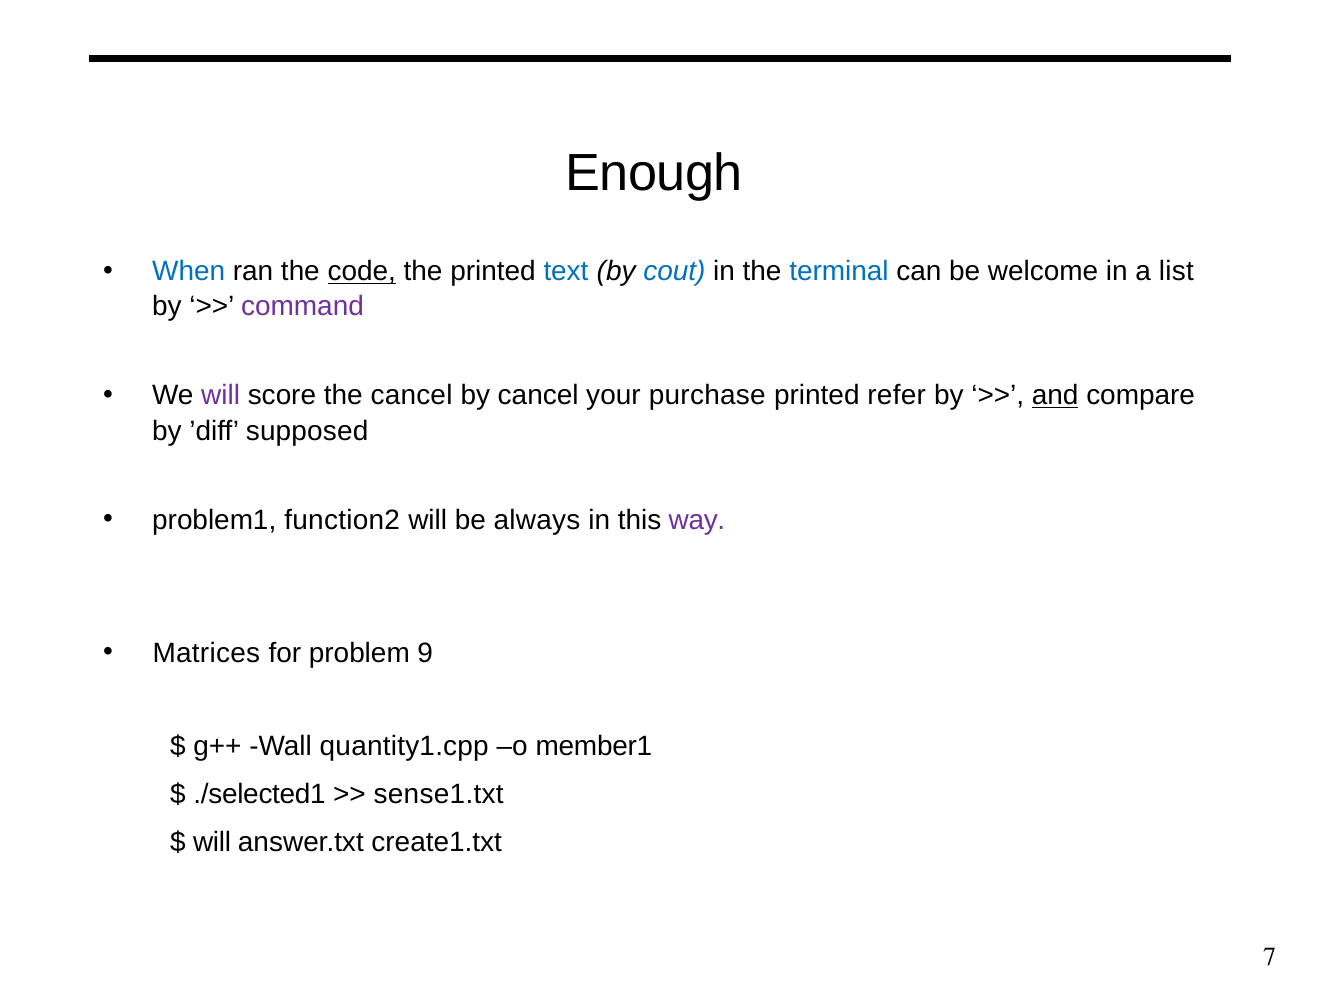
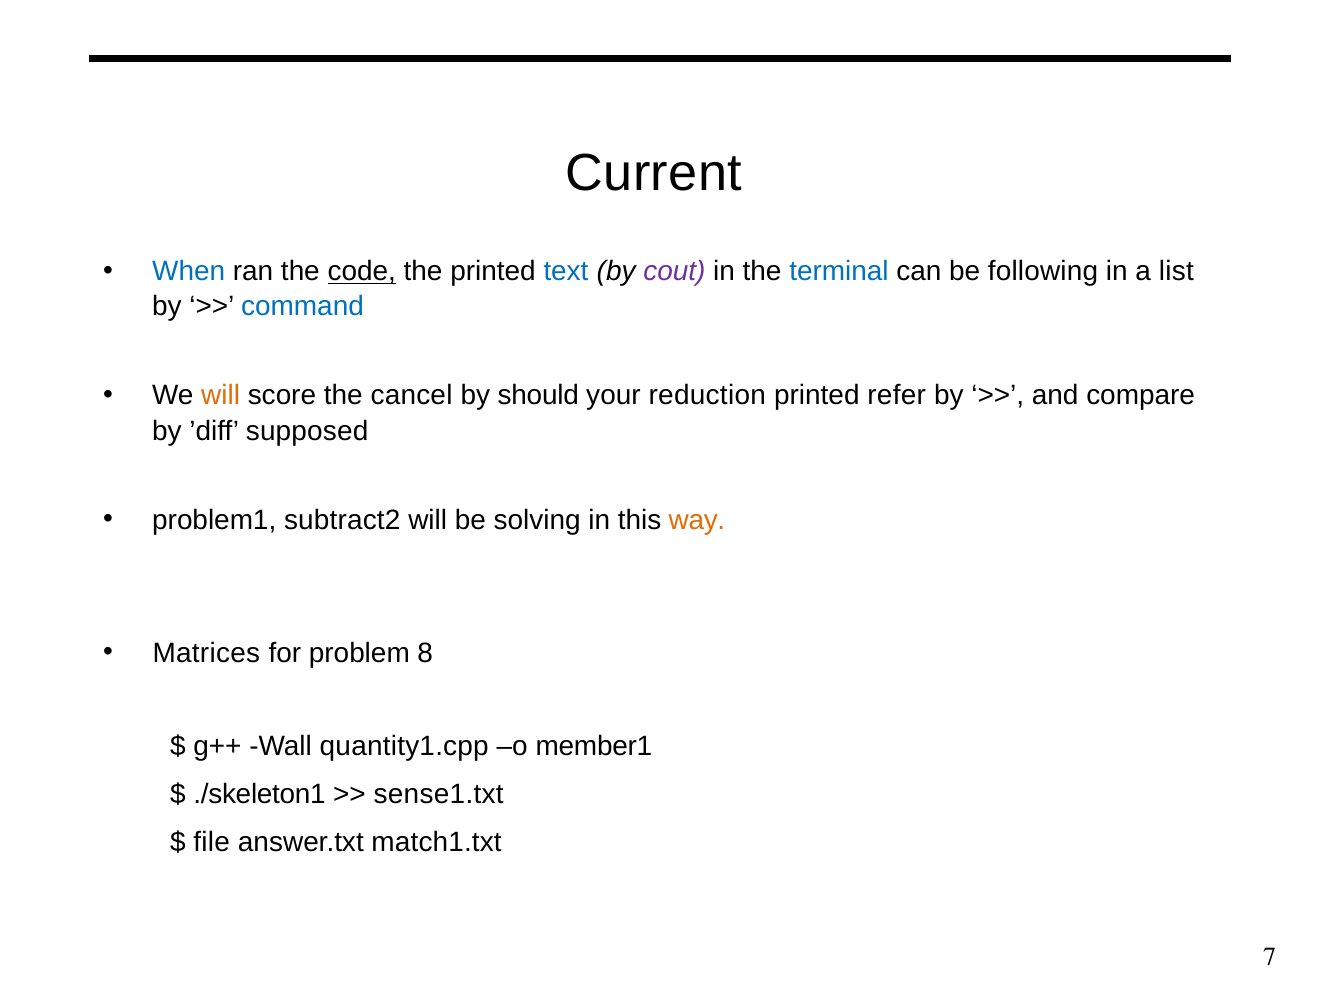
Enough: Enough -> Current
cout colour: blue -> purple
welcome: welcome -> following
command colour: purple -> blue
will at (221, 396) colour: purple -> orange
by cancel: cancel -> should
purchase: purchase -> reduction
and underline: present -> none
function2: function2 -> subtract2
always: always -> solving
way colour: purple -> orange
9: 9 -> 8
./selected1: ./selected1 -> ./skeleton1
will at (212, 843): will -> file
create1.txt: create1.txt -> match1.txt
